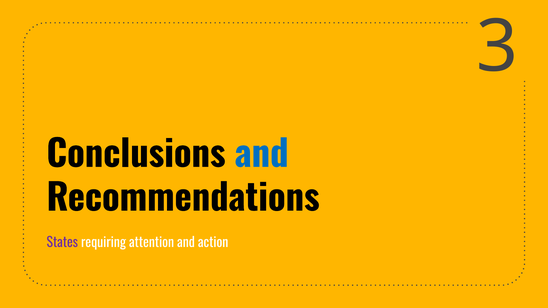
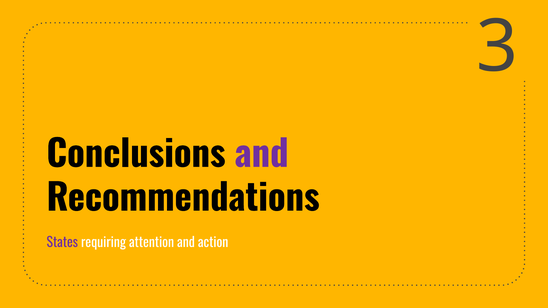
and at (262, 155) colour: blue -> purple
